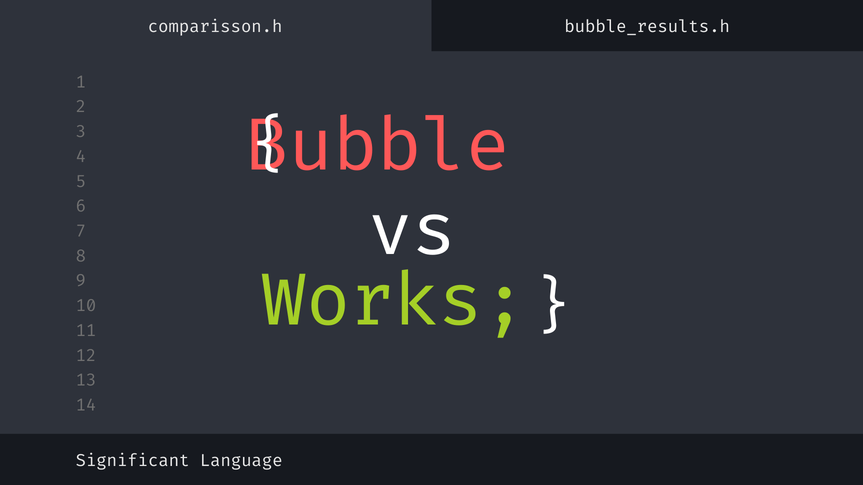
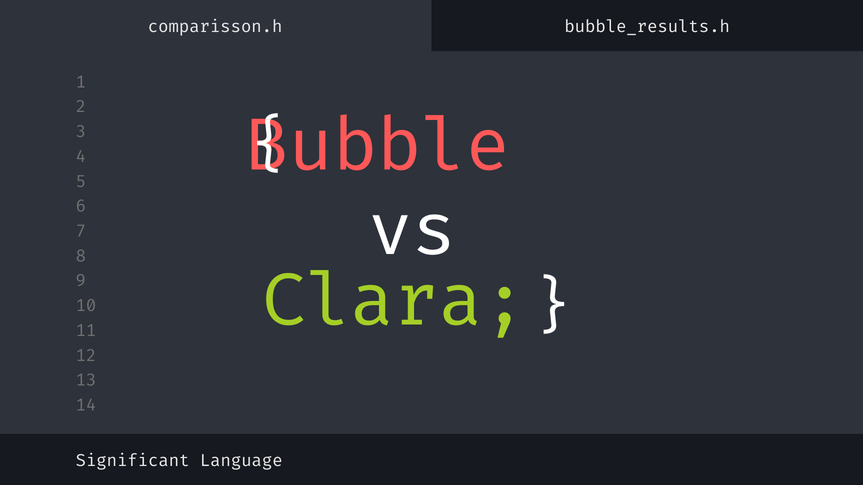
Works: Works -> Clara
